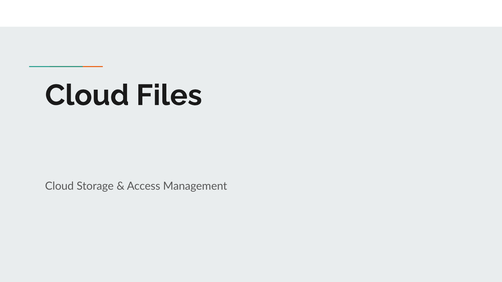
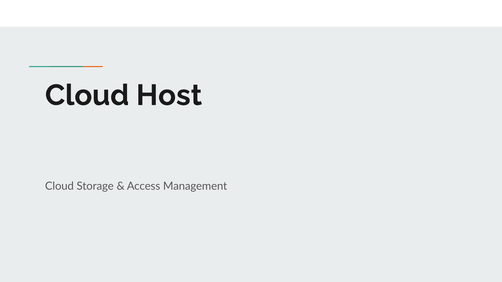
Files: Files -> Host
